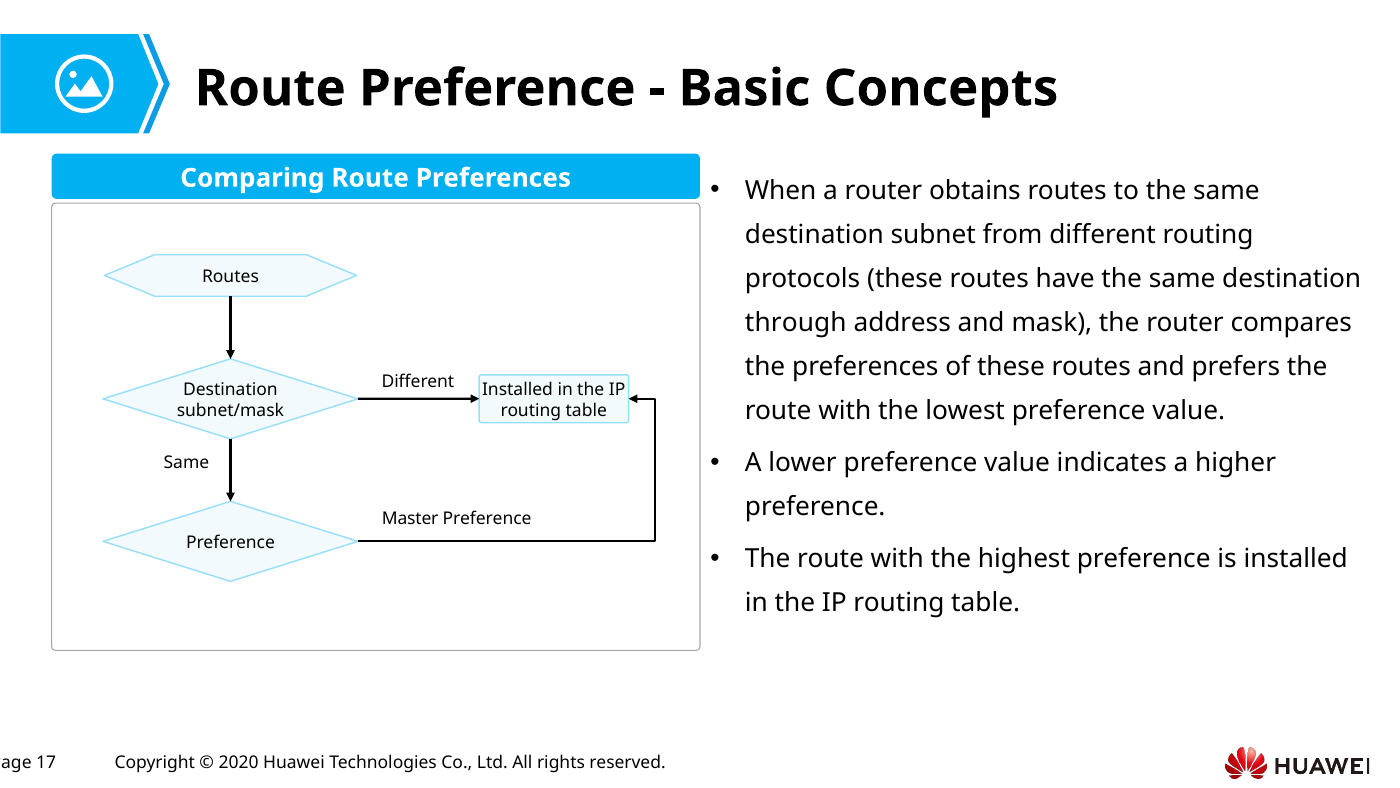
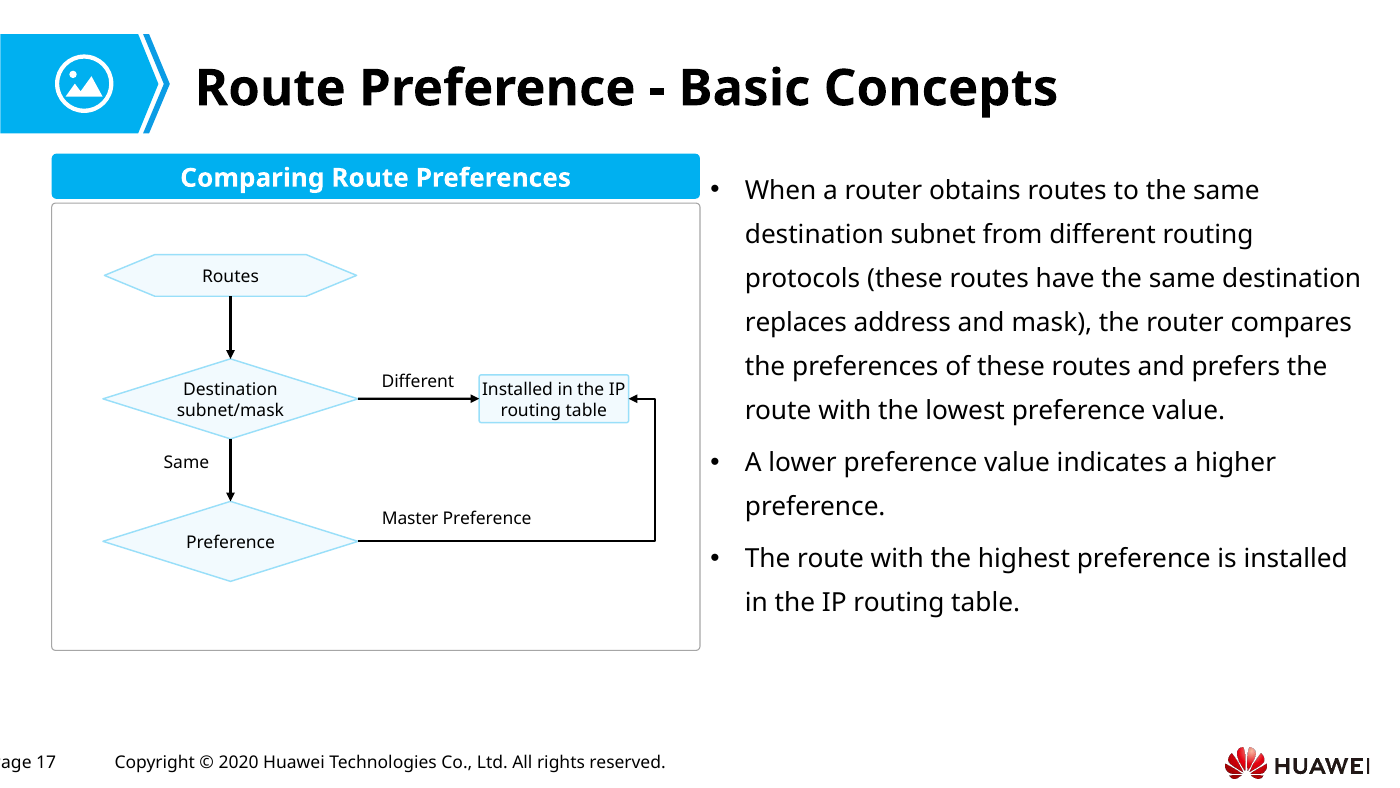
through: through -> replaces
